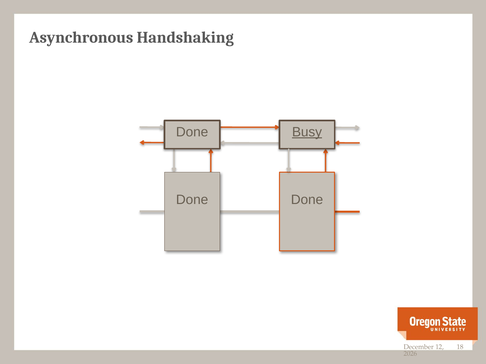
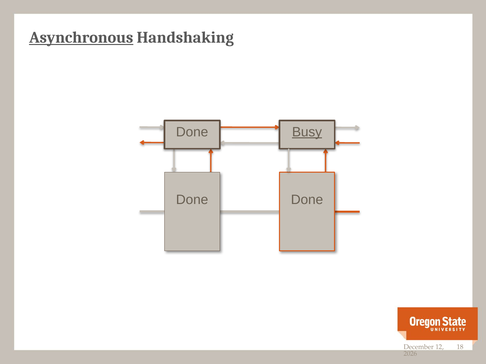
Asynchronous underline: none -> present
